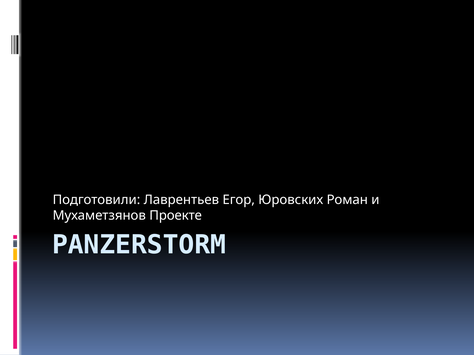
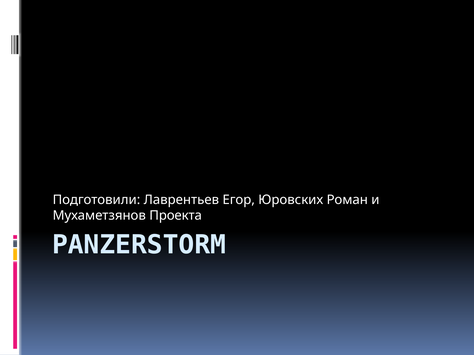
Проекте: Проекте -> Проекта
